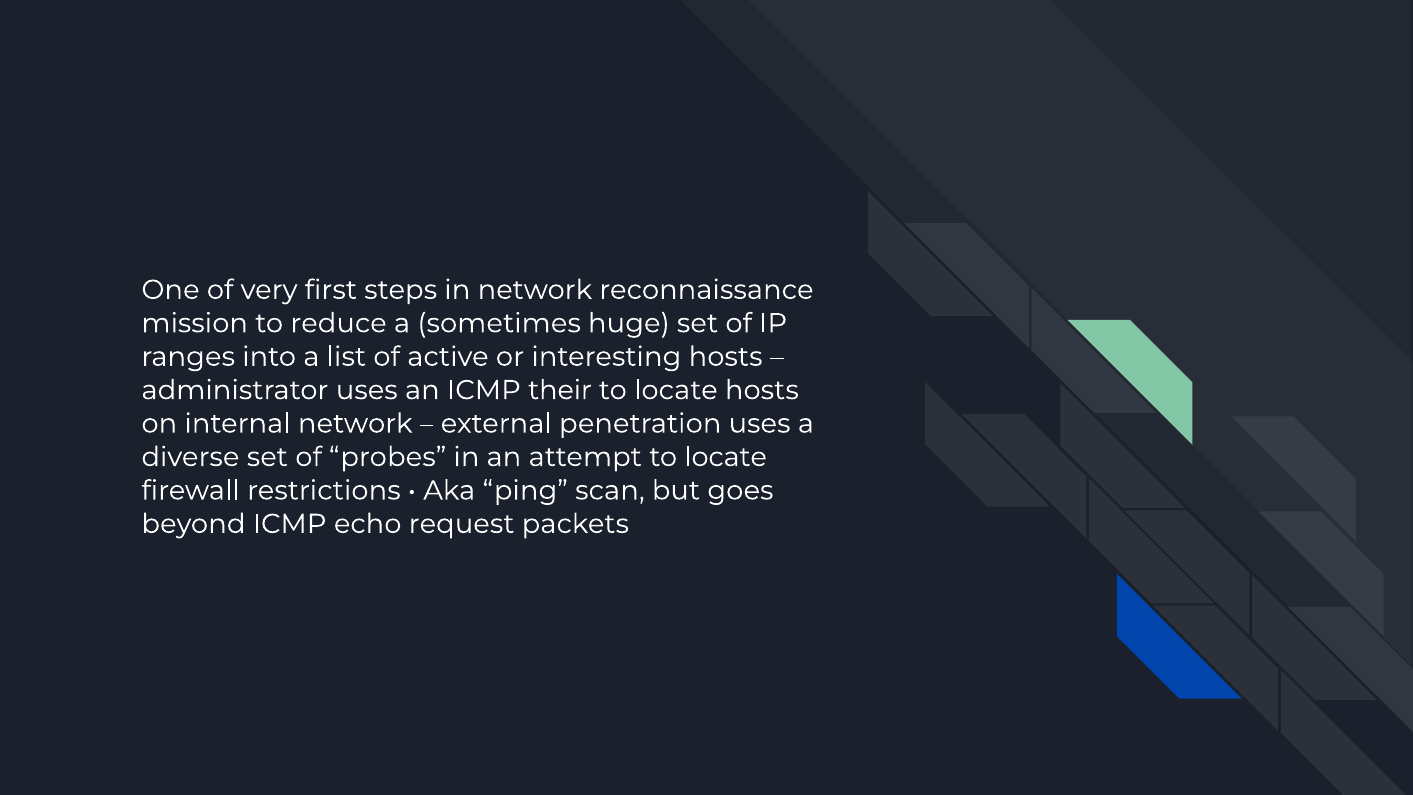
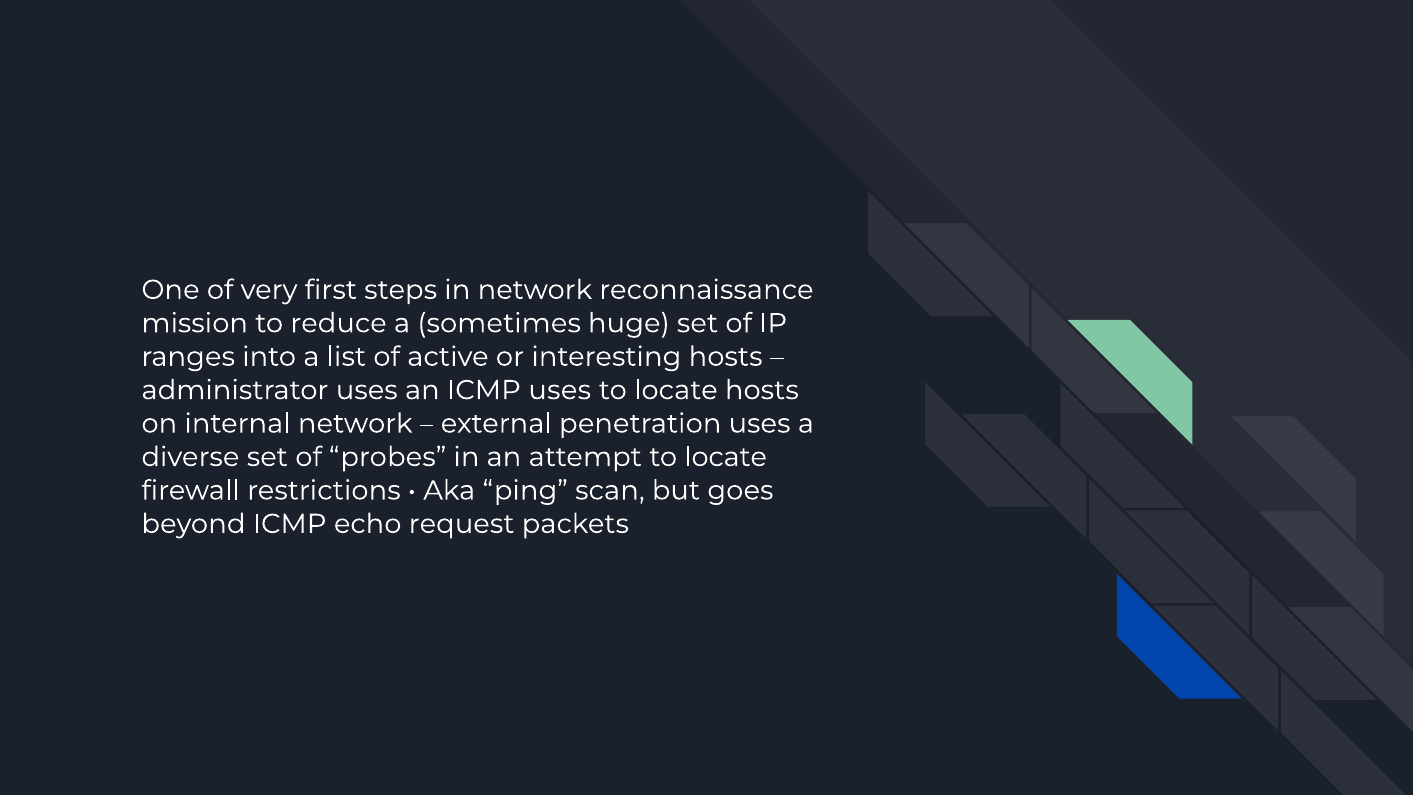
ICMP their: their -> uses
